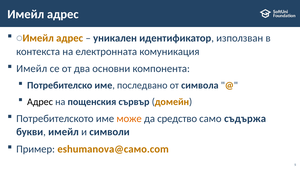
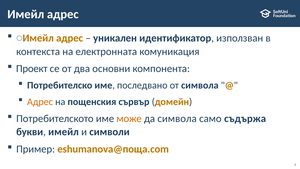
Имейл at (32, 69): Имейл -> Проект
Адрес at (40, 102) colour: black -> orange
да средство: средство -> символа
eshumanova@само.com: eshumanova@само.com -> eshumanova@поща.com
